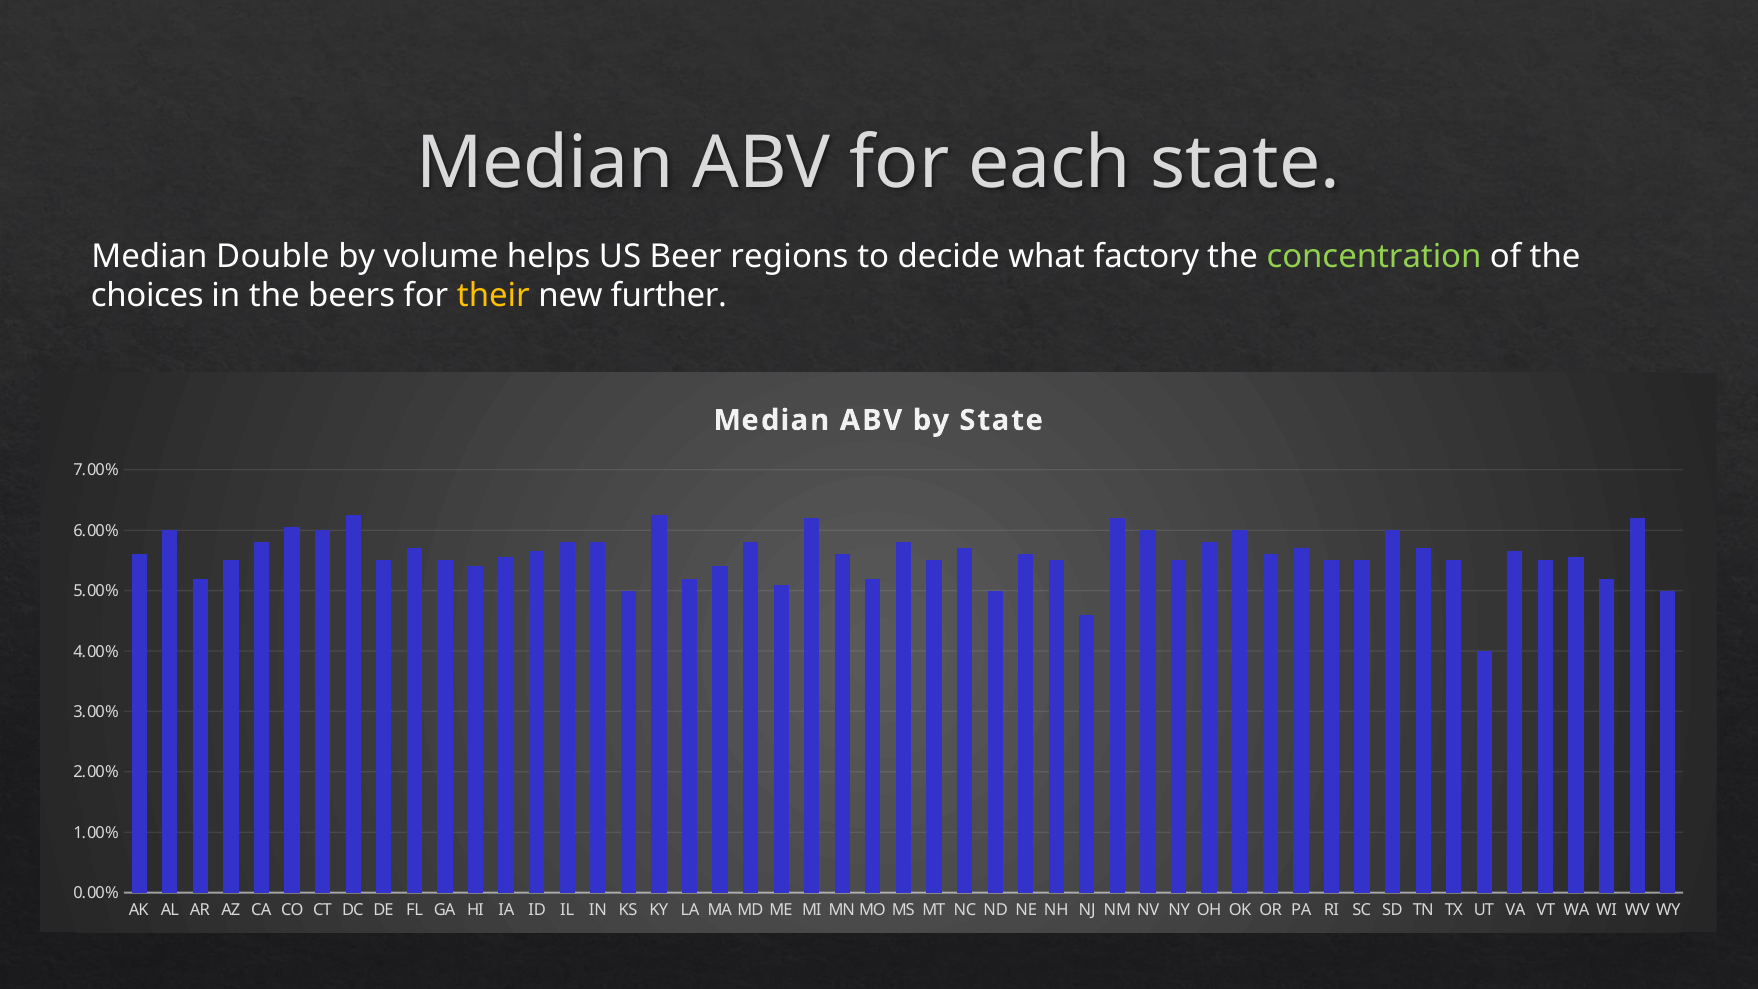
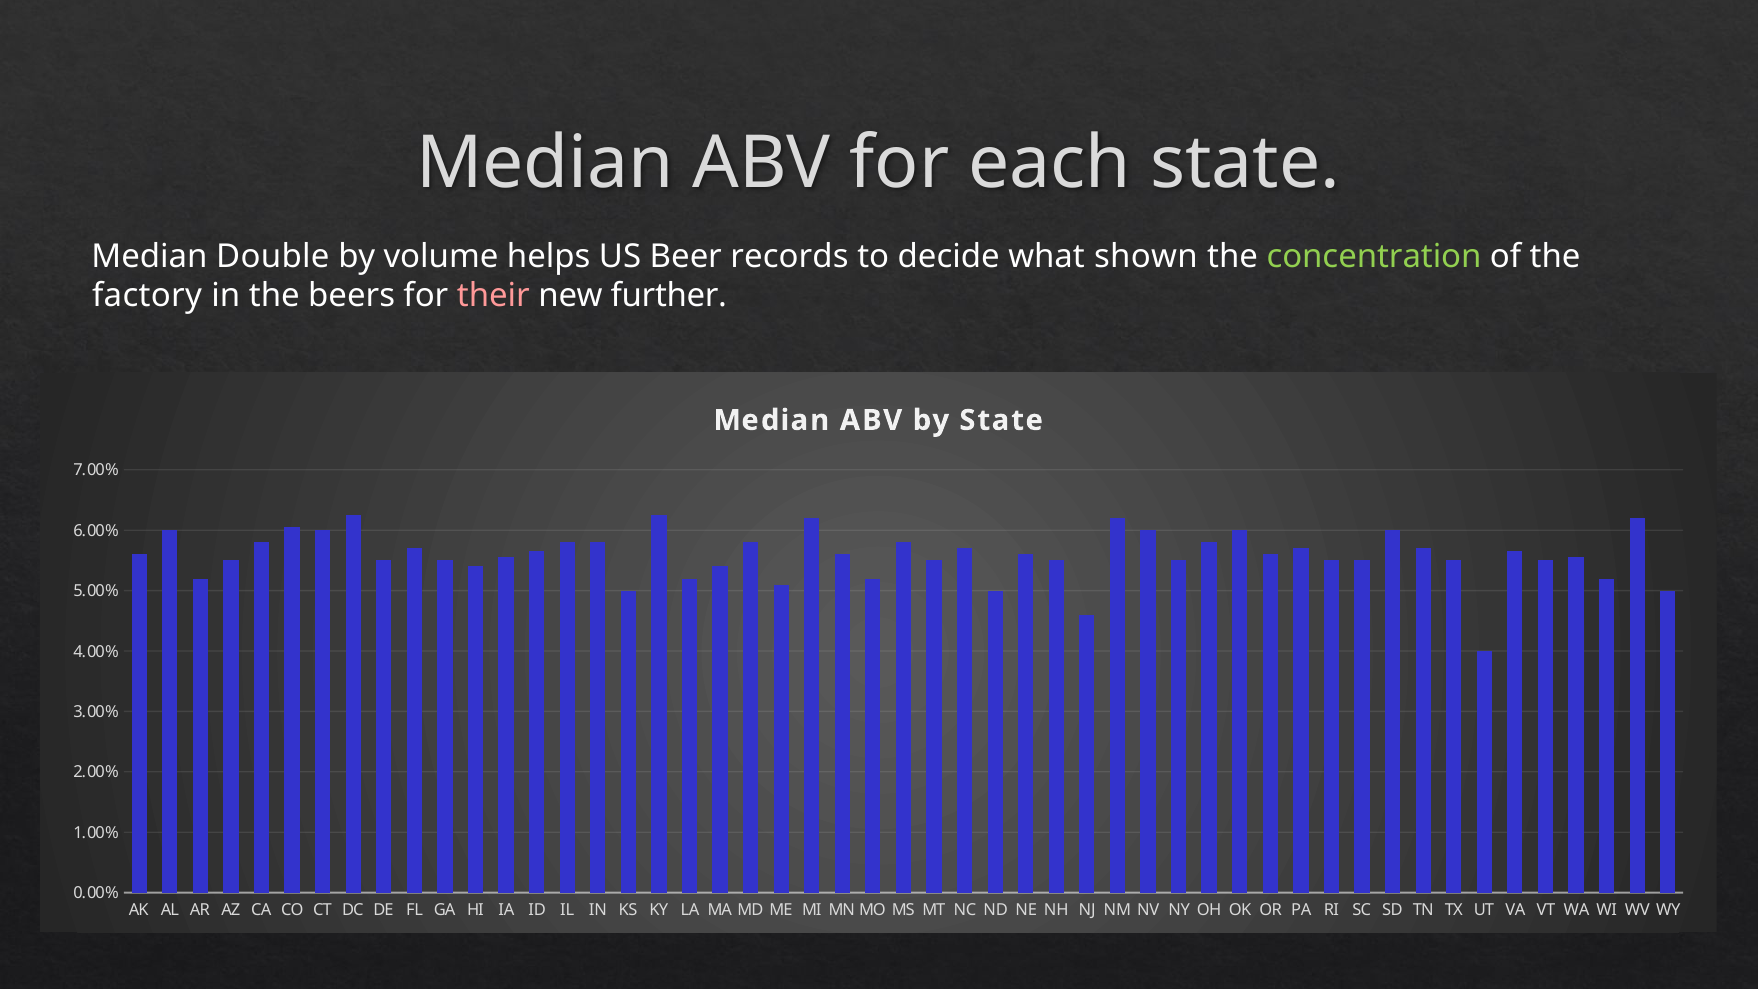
regions: regions -> records
factory: factory -> shown
choices: choices -> factory
their colour: yellow -> pink
